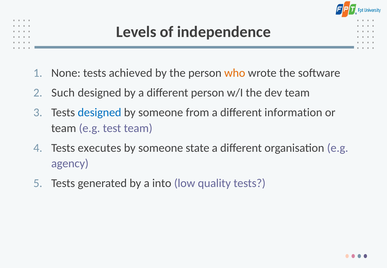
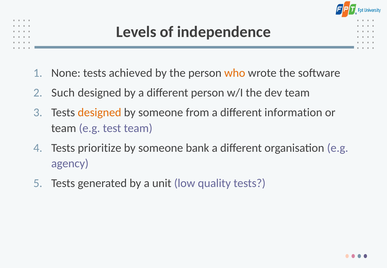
designed at (100, 112) colour: blue -> orange
executes: executes -> prioritize
state: state -> bank
into: into -> unit
